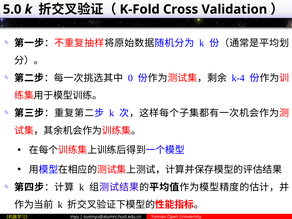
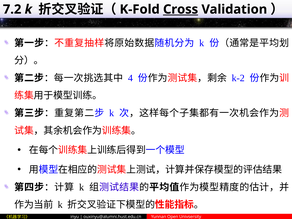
5.0: 5.0 -> 7.2
Cross underline: none -> present
0: 0 -> 4
k-4: k-4 -> k-2
